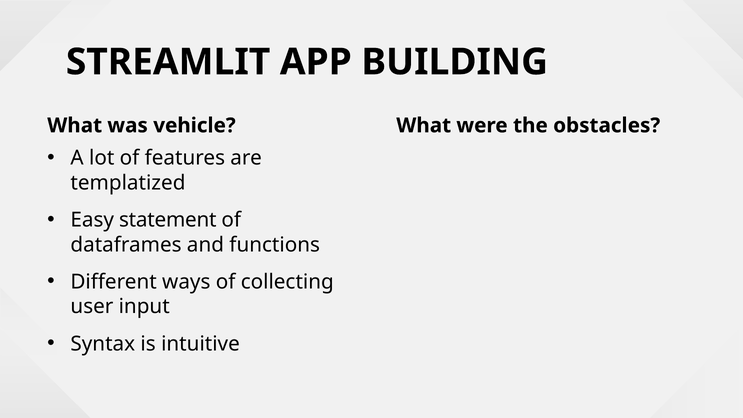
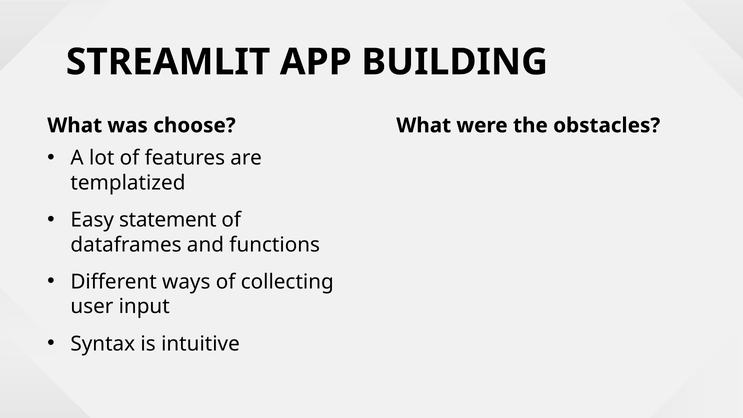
vehicle: vehicle -> choose
